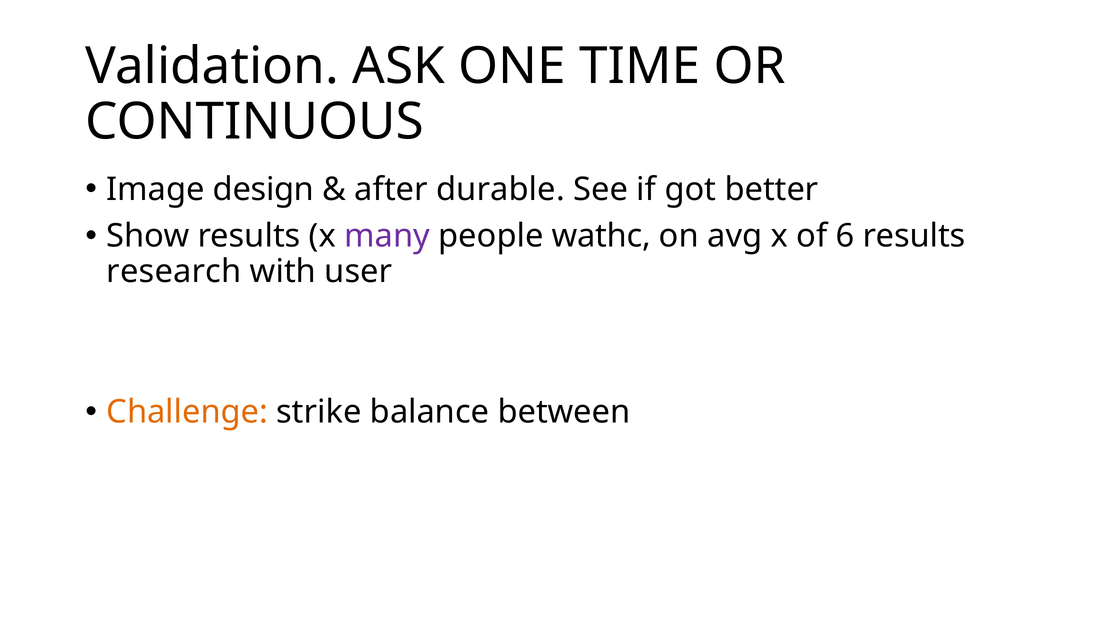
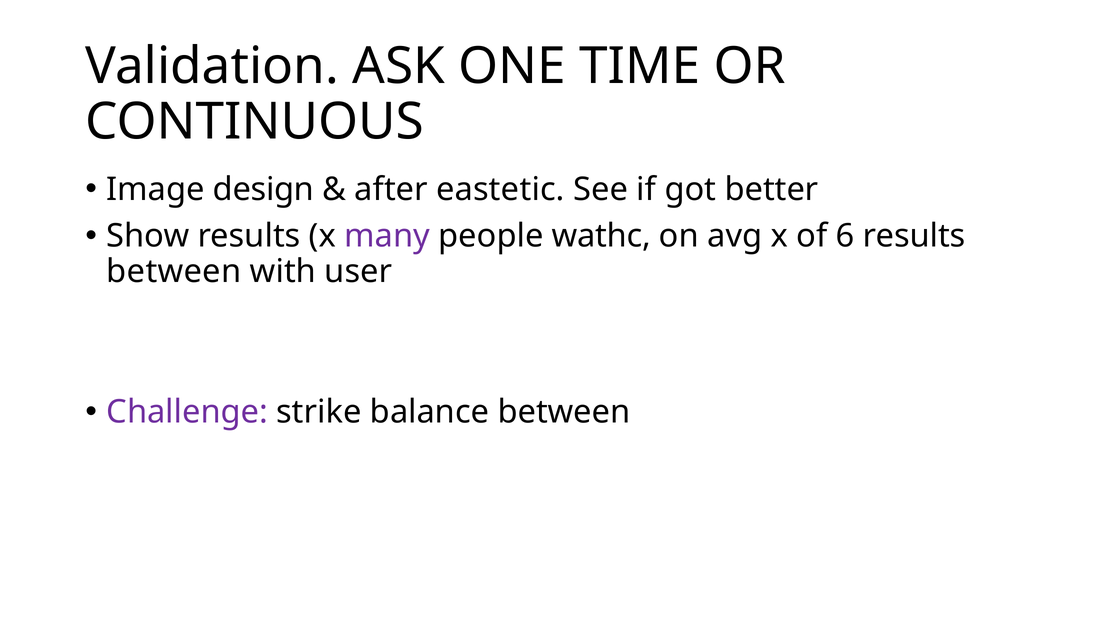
durable: durable -> eastetic
research at (174, 271): research -> between
Challenge colour: orange -> purple
